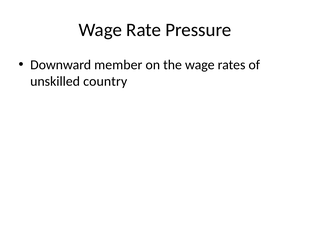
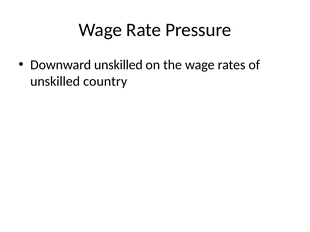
Downward member: member -> unskilled
